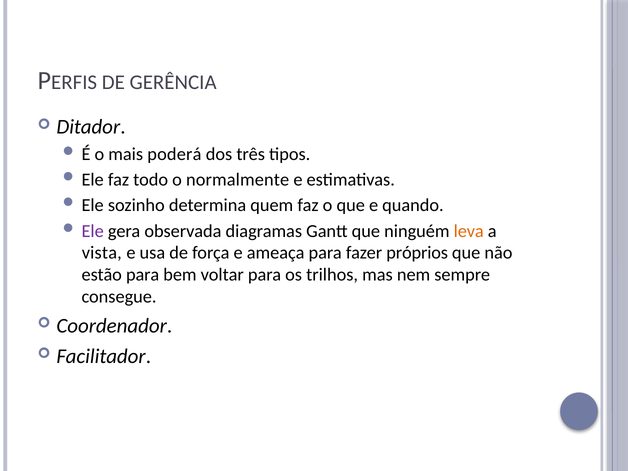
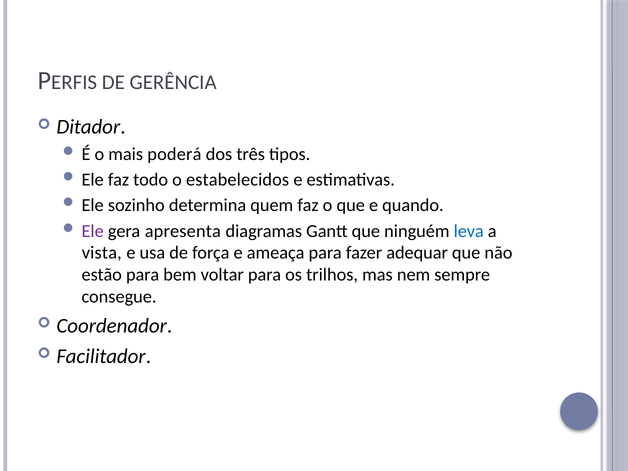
normalmente: normalmente -> estabelecidos
observada: observada -> apresenta
leva colour: orange -> blue
próprios: próprios -> adequar
